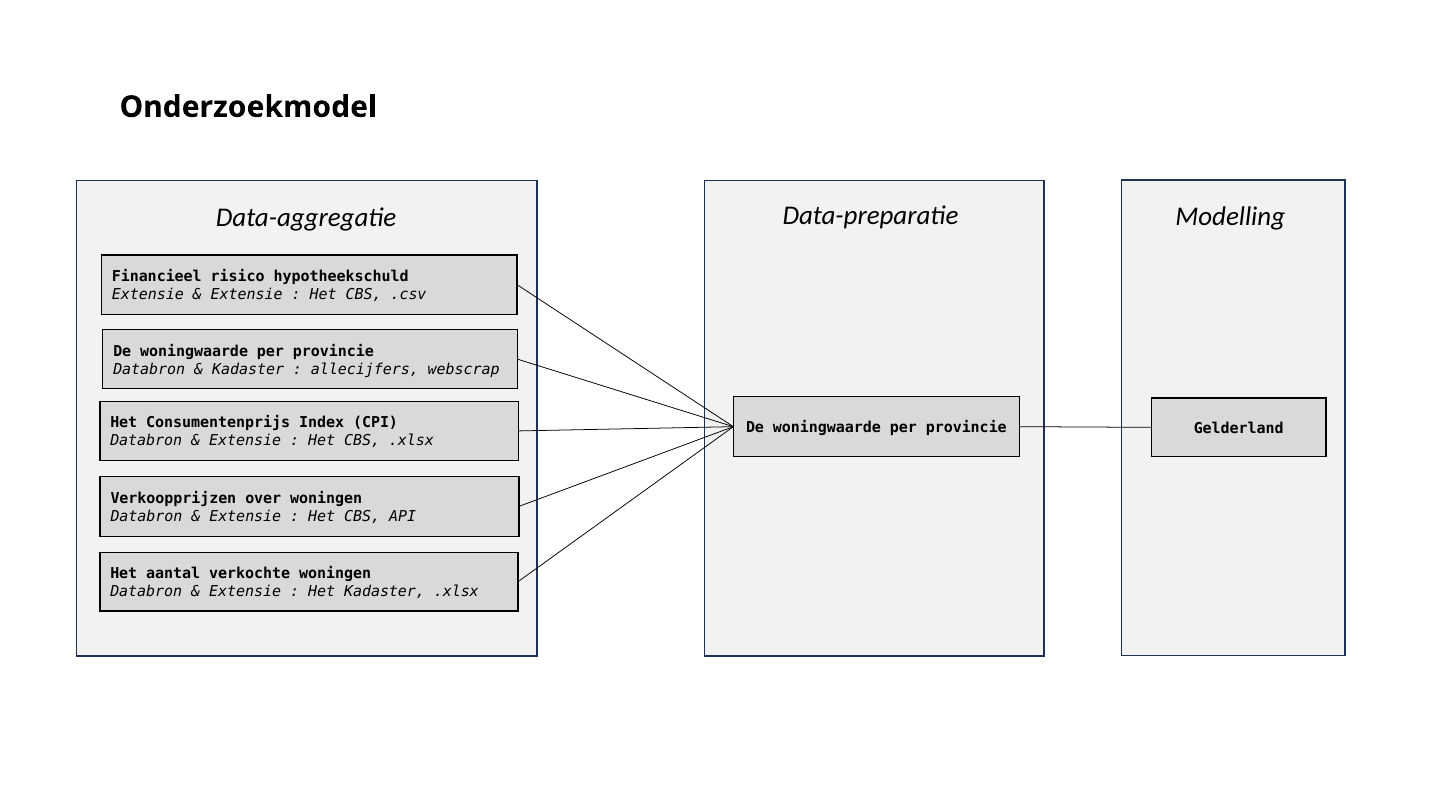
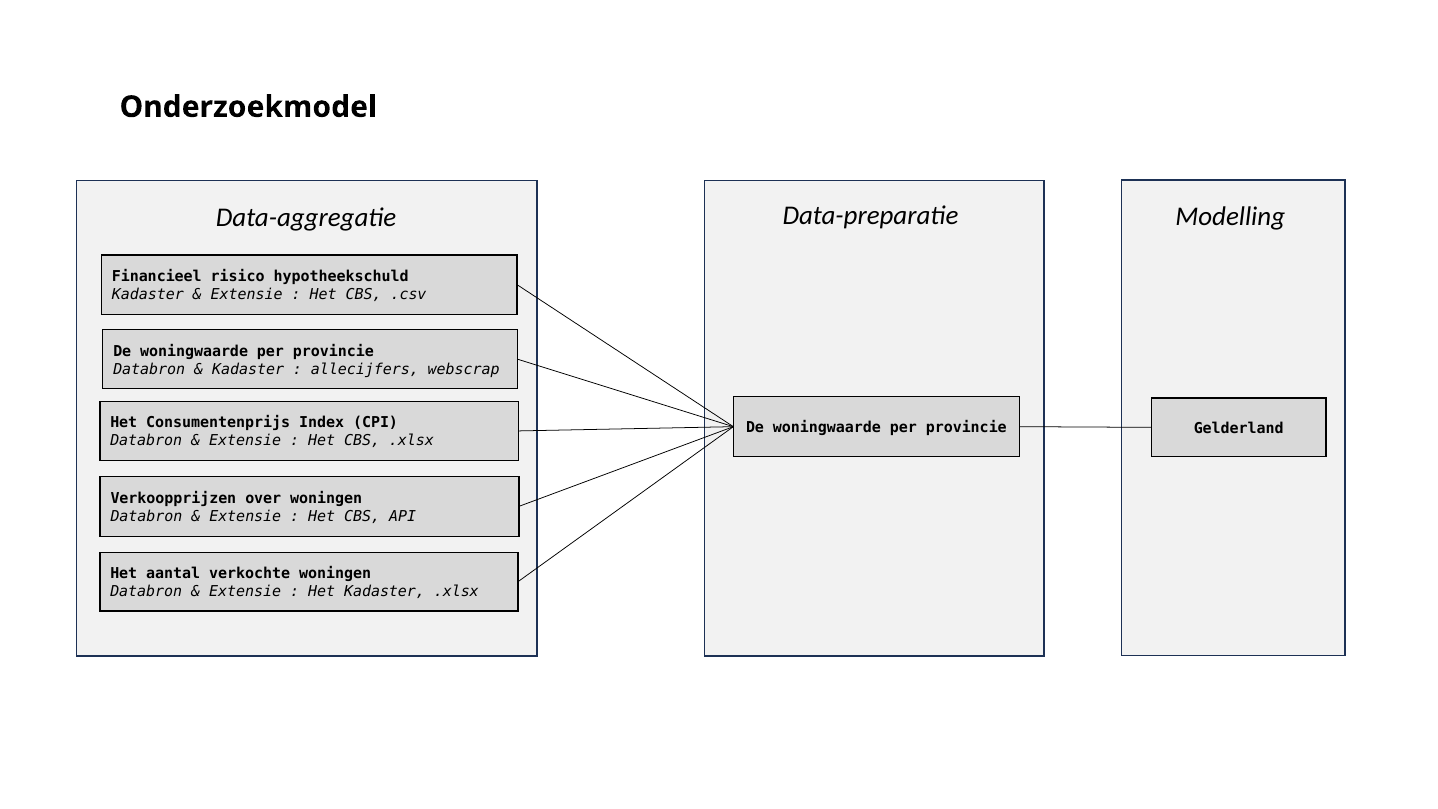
Extensie at (148, 295): Extensie -> Kadaster
